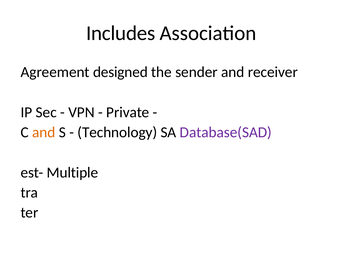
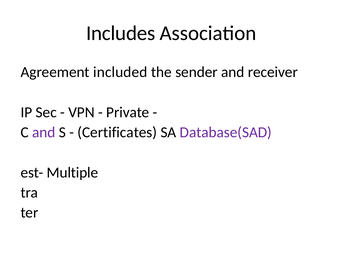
designed: designed -> included
and at (44, 132) colour: orange -> purple
Technology: Technology -> Certificates
